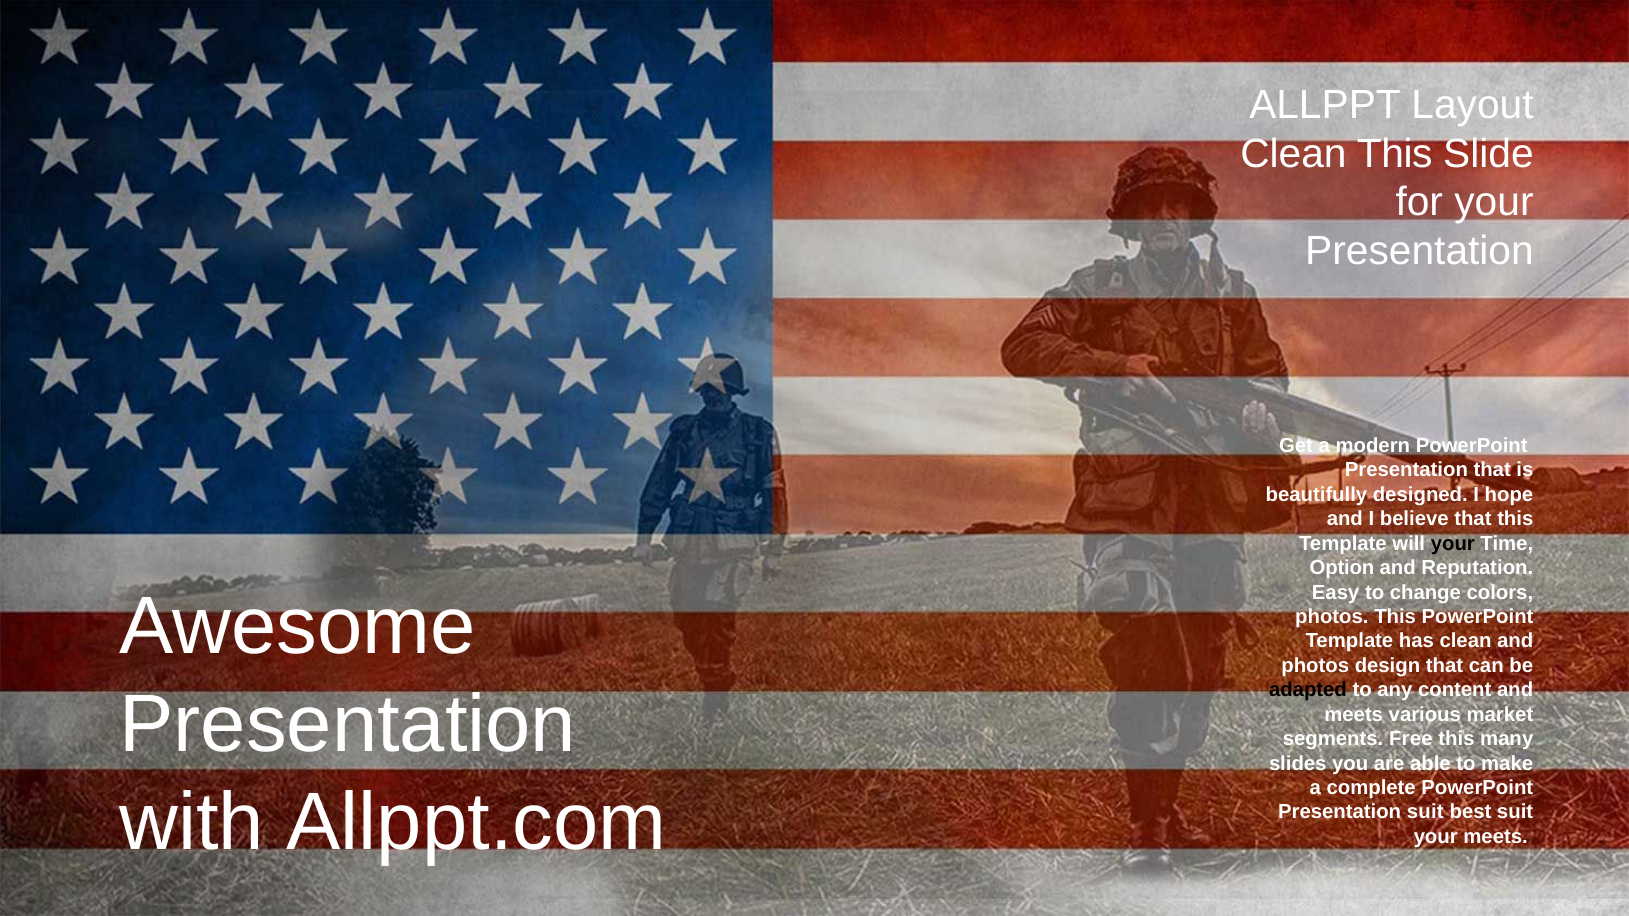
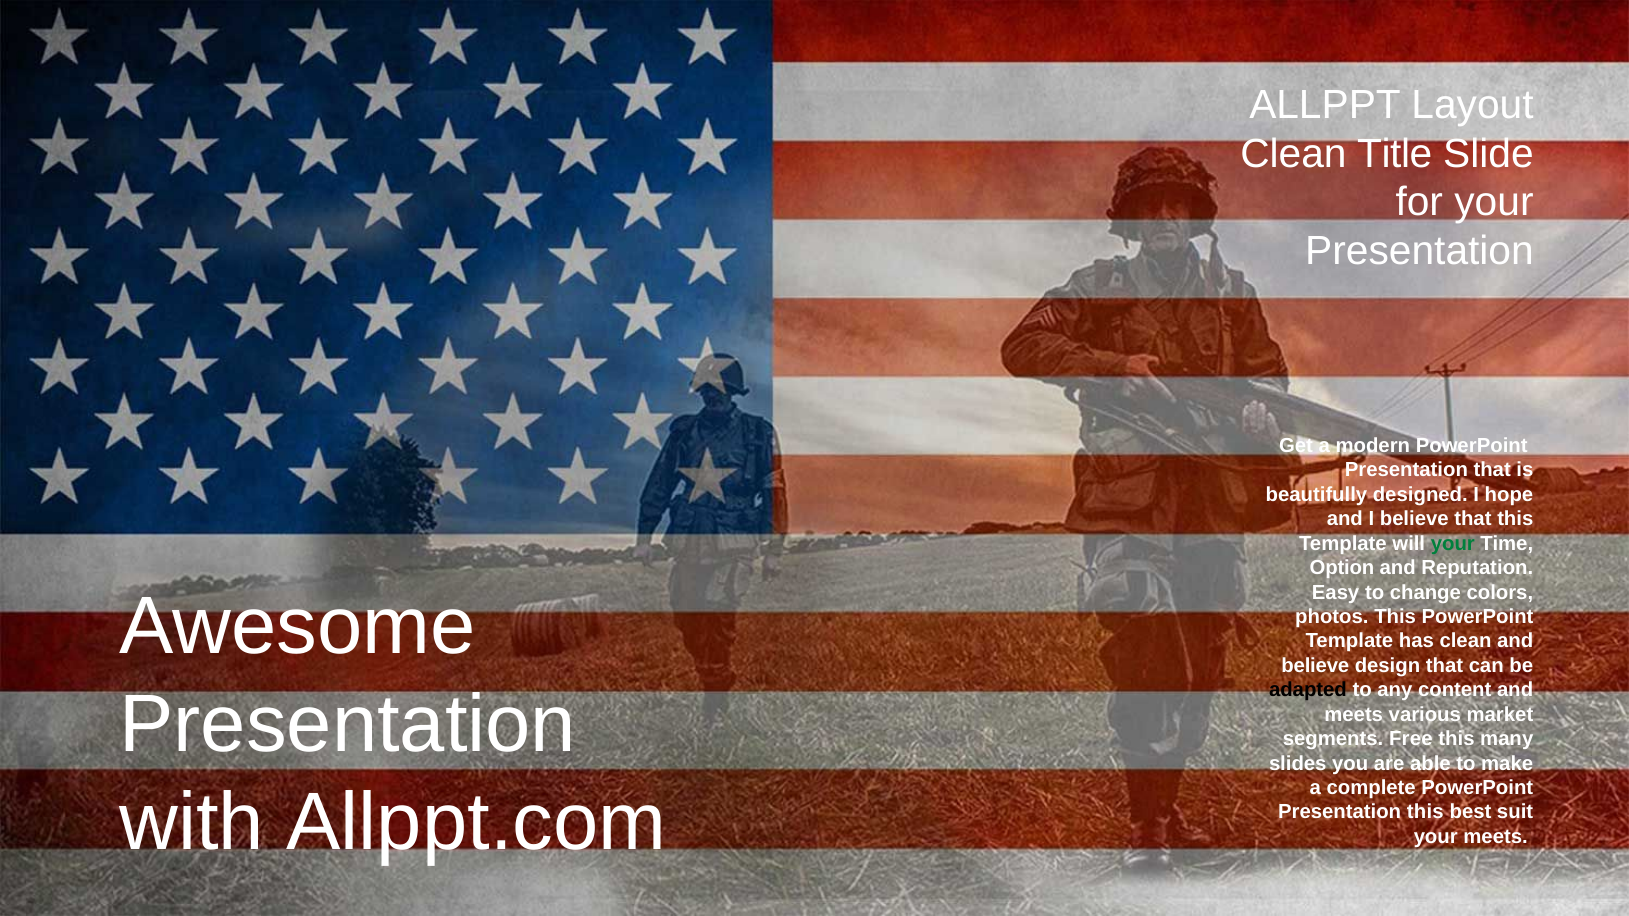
Clean This: This -> Title
your at (1453, 544) colour: black -> green
photos at (1315, 666): photos -> believe
Presentation suit: suit -> this
